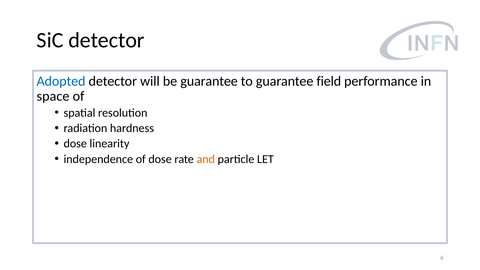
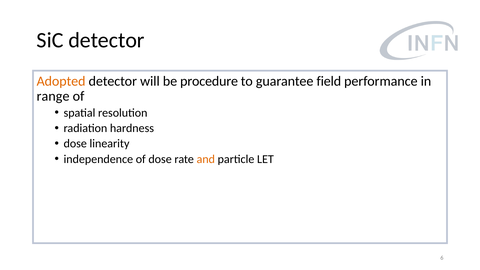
Adopted colour: blue -> orange
be guarantee: guarantee -> procedure
space: space -> range
